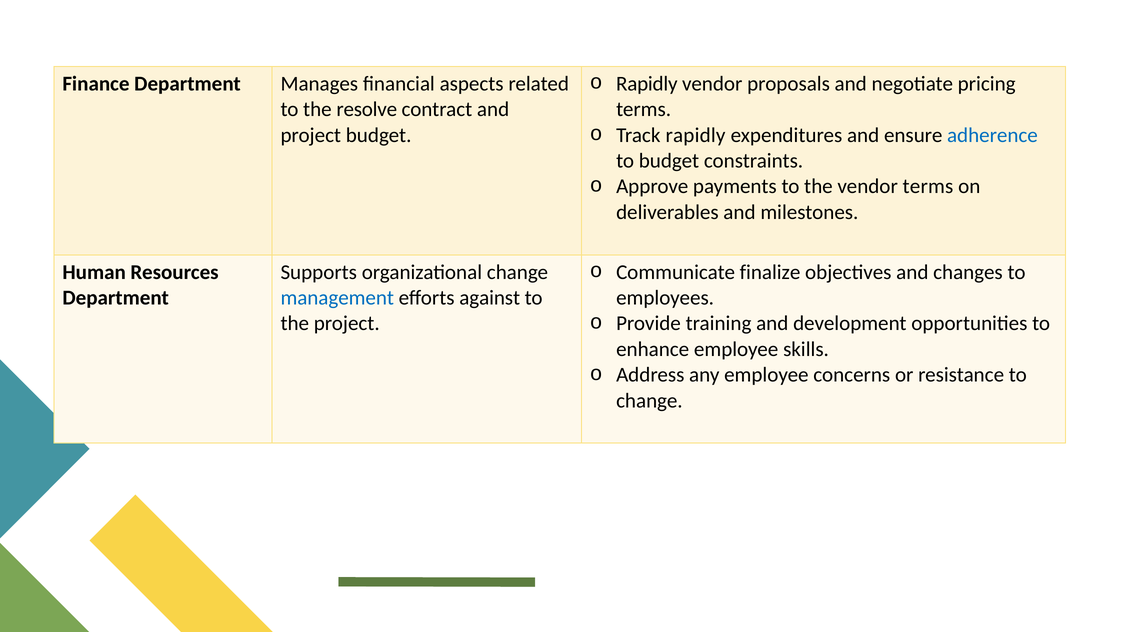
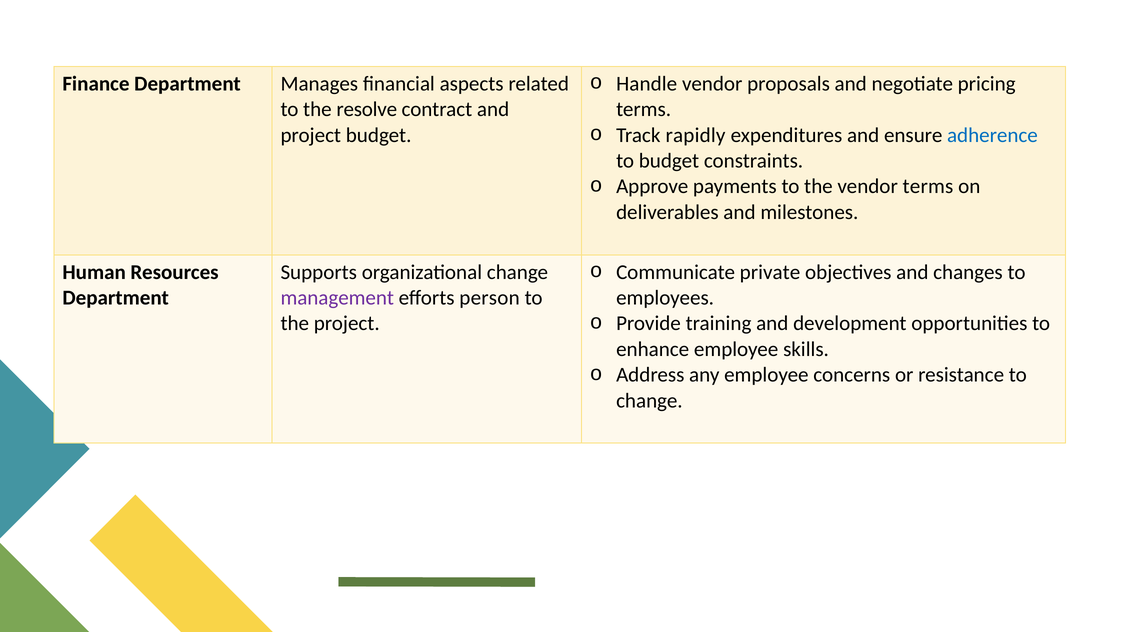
Rapidly at (647, 84): Rapidly -> Handle
finalize: finalize -> private
management colour: blue -> purple
against: against -> person
